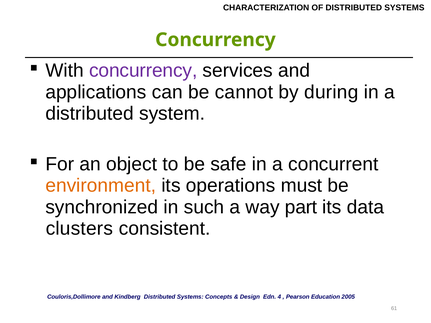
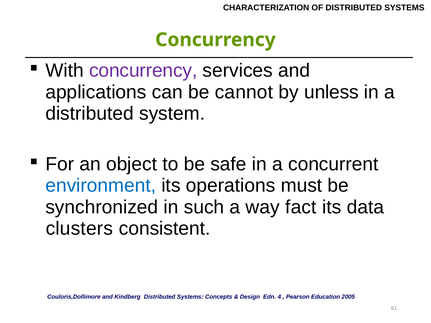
during: during -> unless
environment colour: orange -> blue
part: part -> fact
